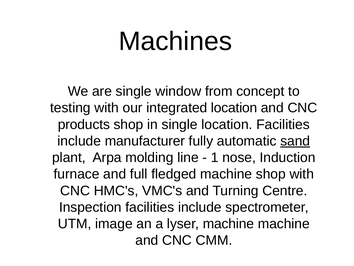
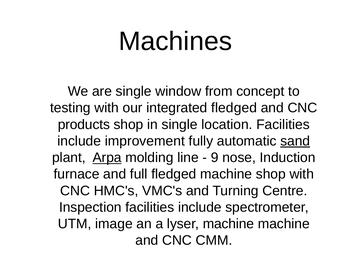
integrated location: location -> fledged
manufacturer: manufacturer -> improvement
Arpa underline: none -> present
1: 1 -> 9
